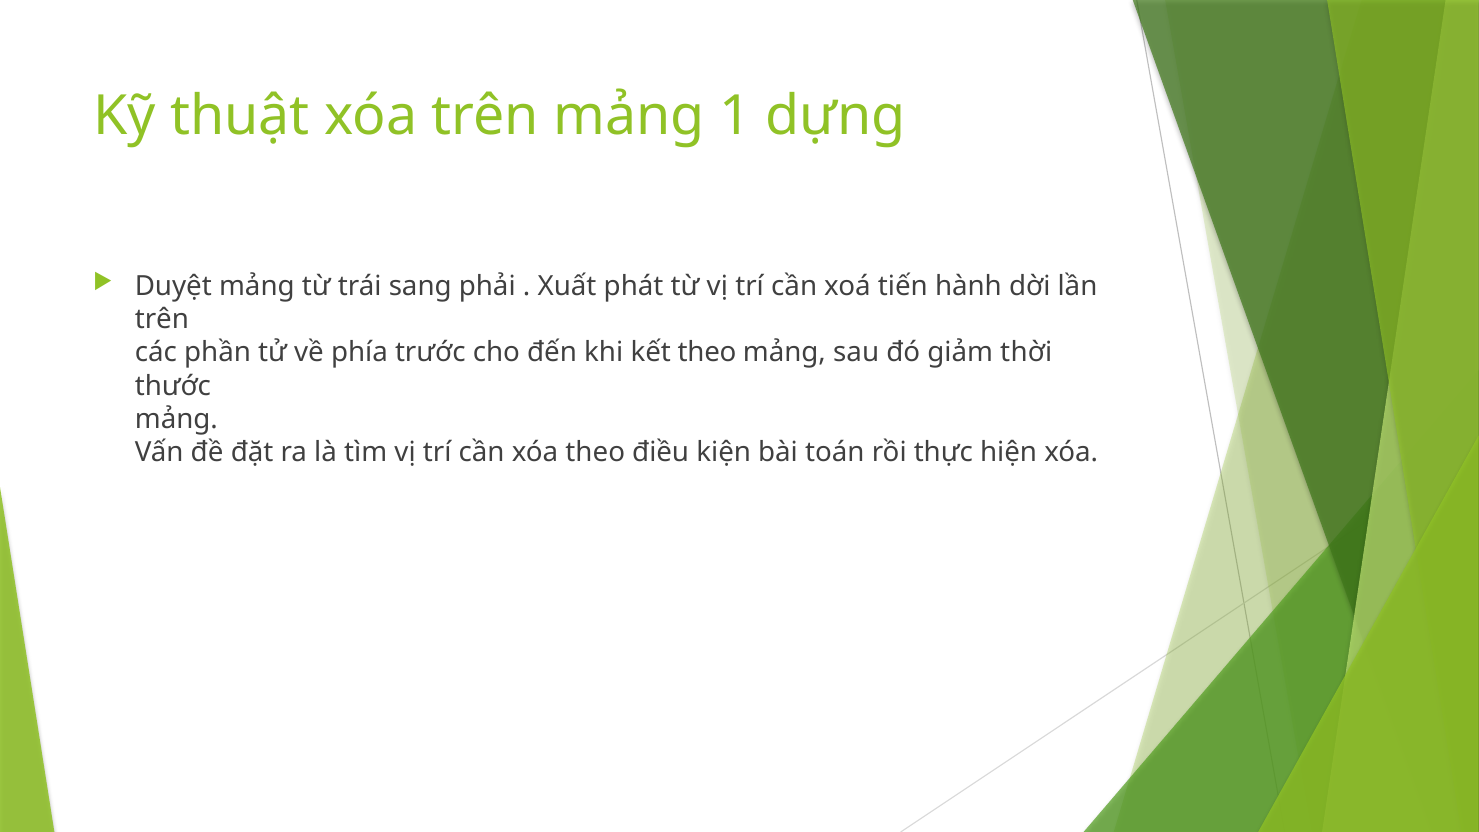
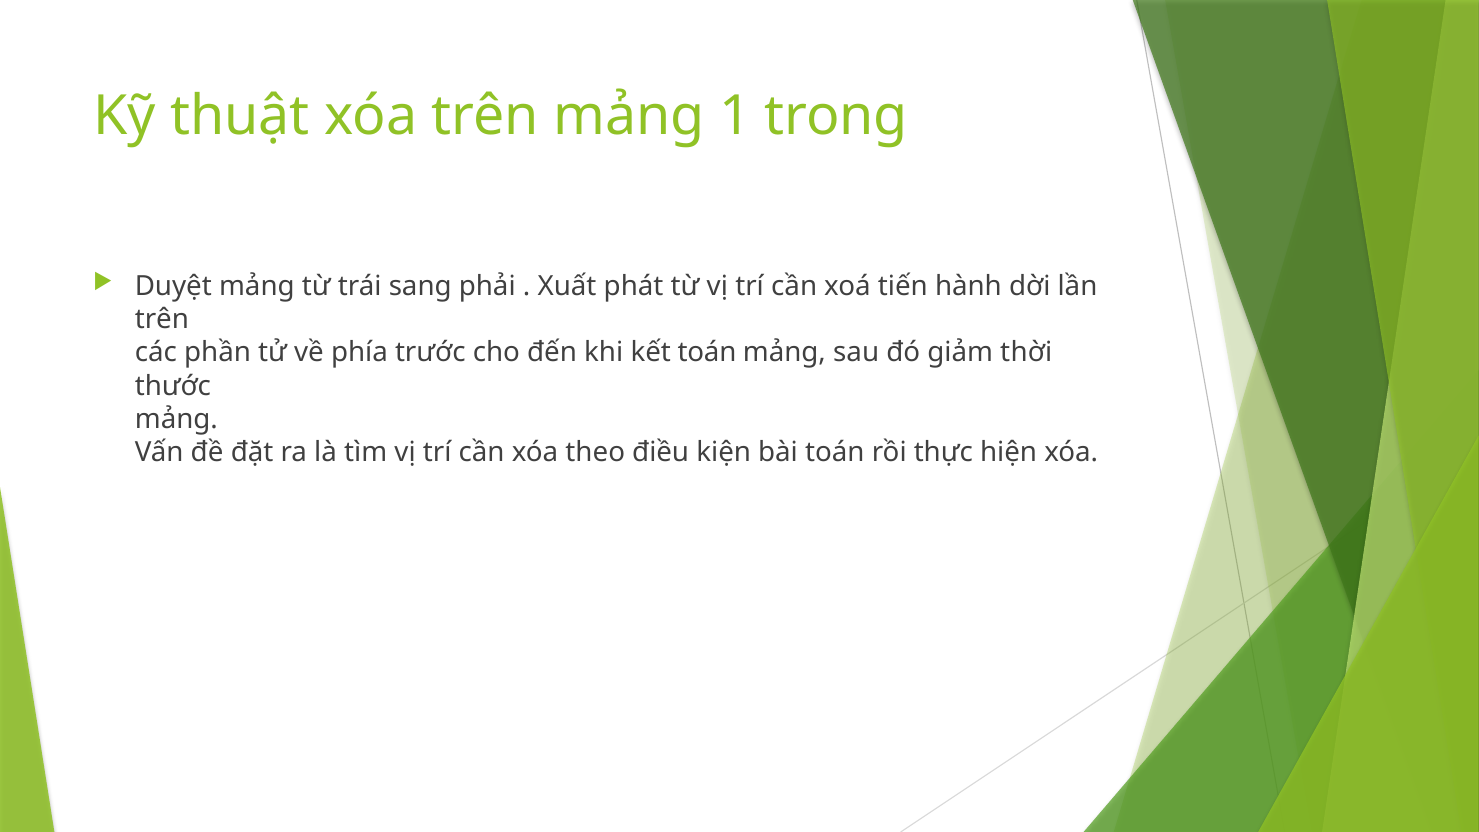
dựng: dựng -> trong
kết theo: theo -> toán
